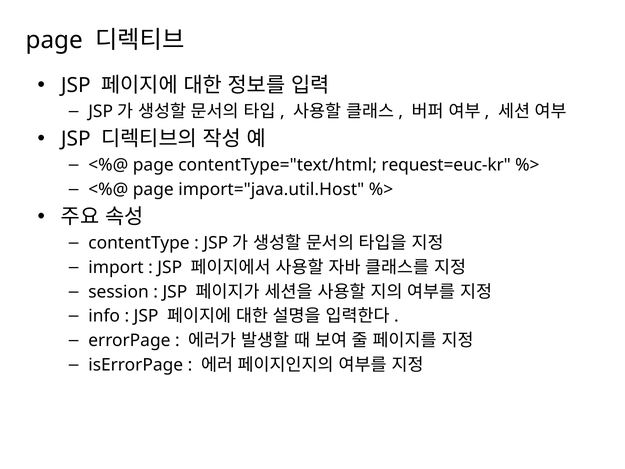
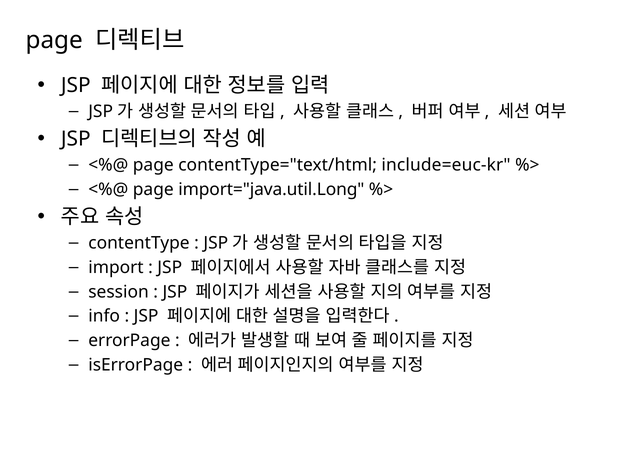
request=euc-kr: request=euc-kr -> include=euc-kr
import="java.util.Host: import="java.util.Host -> import="java.util.Long
